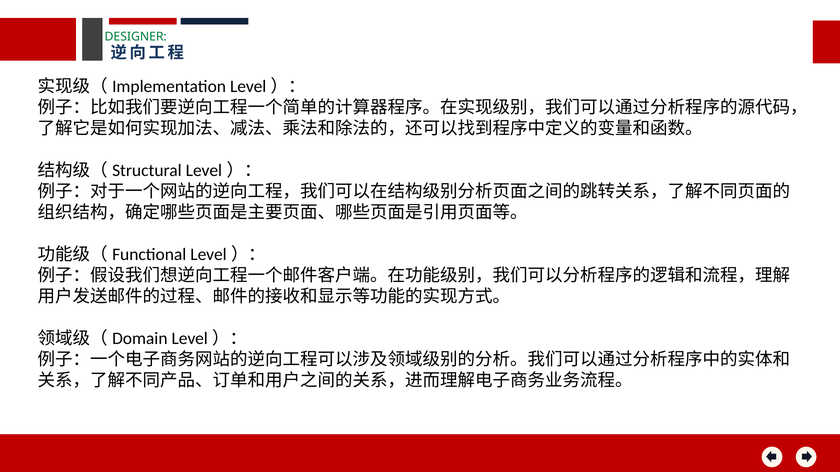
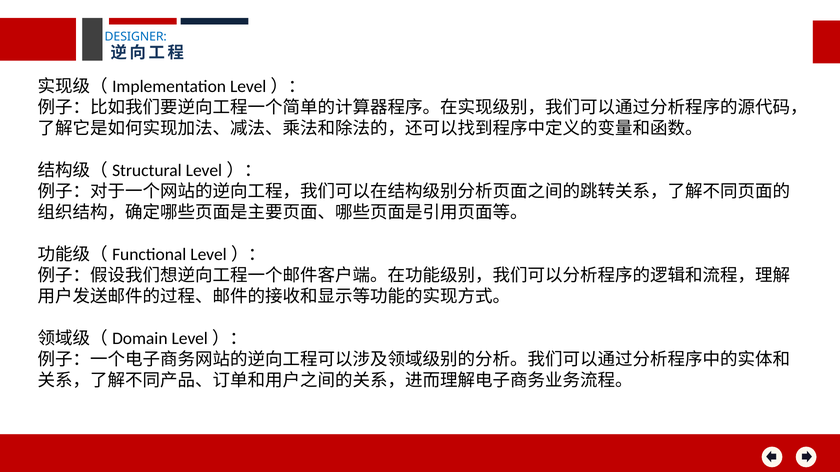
DESIGNER colour: green -> blue
